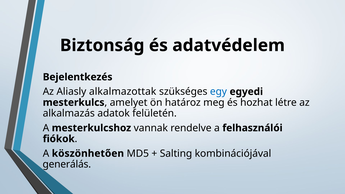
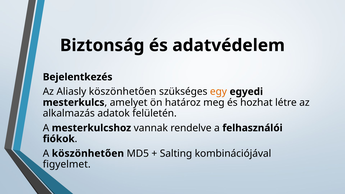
Aliasly alkalmazottak: alkalmazottak -> köszönhetően
egy colour: blue -> orange
generálás: generálás -> figyelmet
